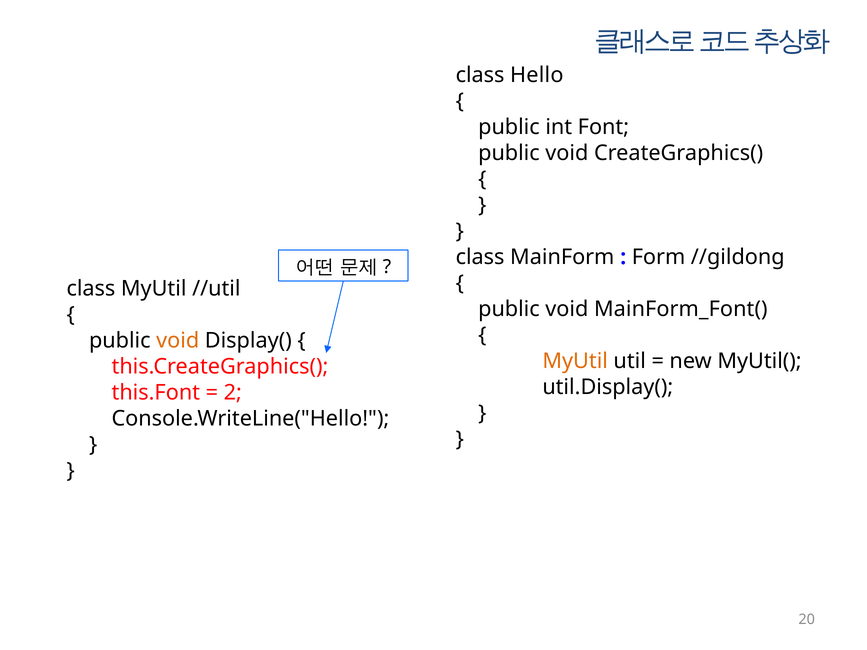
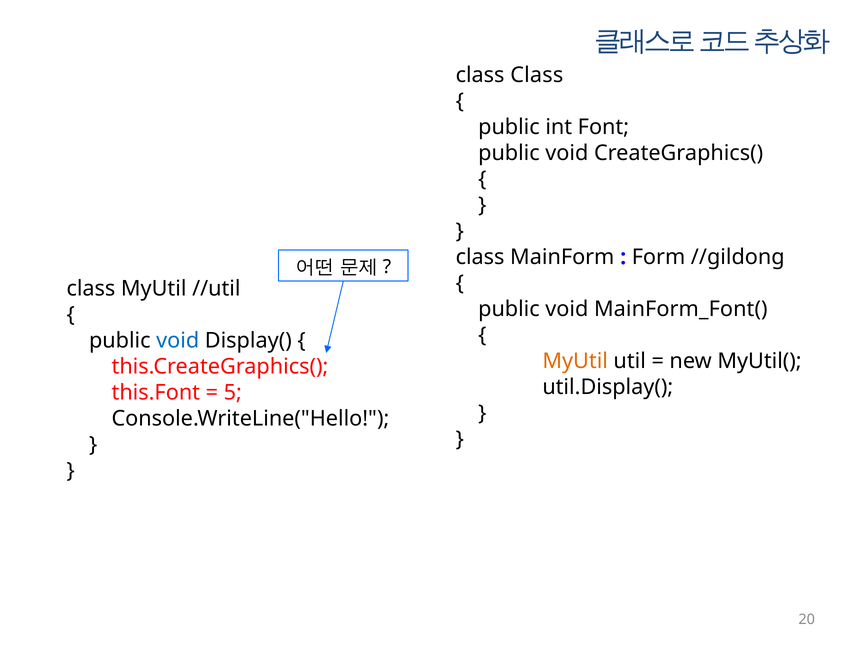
class Hello: Hello -> Class
void at (178, 341) colour: orange -> blue
2: 2 -> 5
